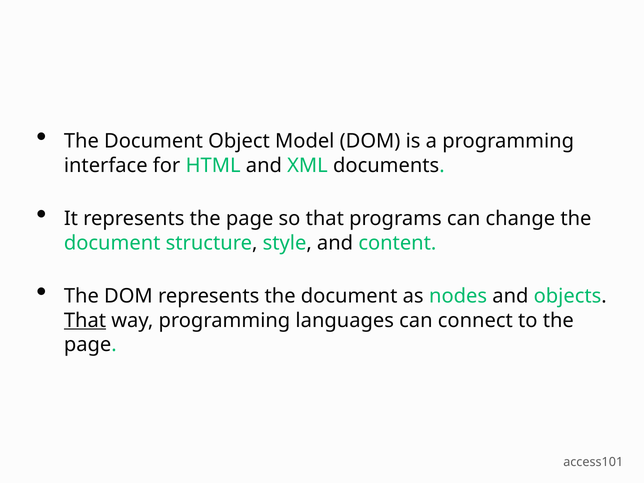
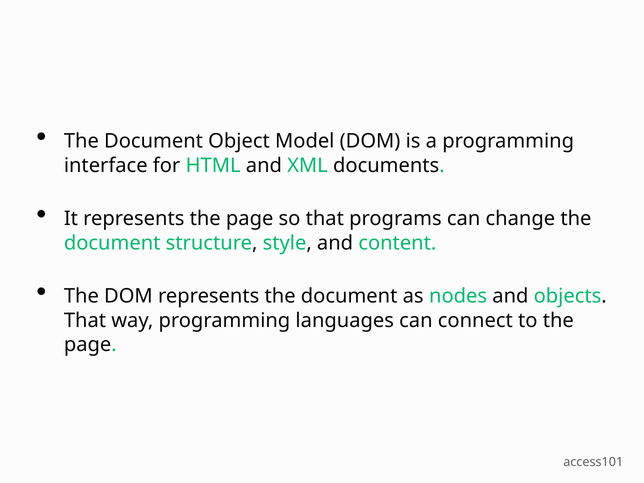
That at (85, 320) underline: present -> none
